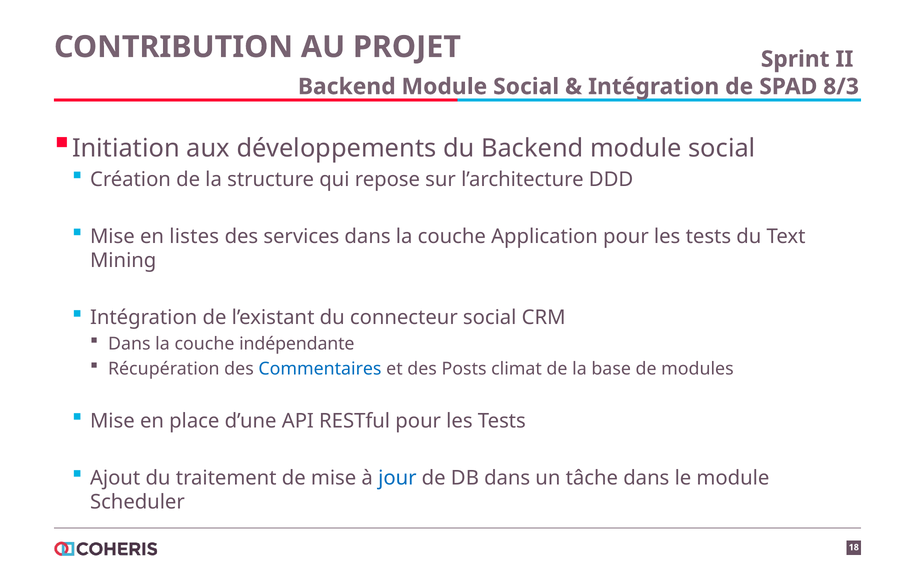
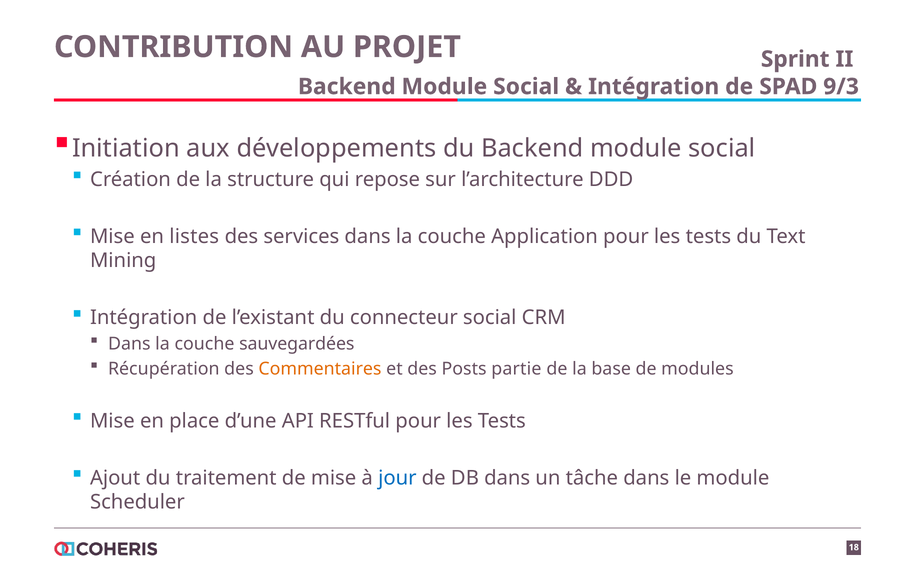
8/3: 8/3 -> 9/3
indépendante: indépendante -> sauvegardées
Commentaires colour: blue -> orange
climat: climat -> partie
